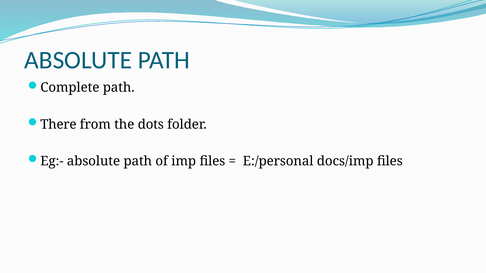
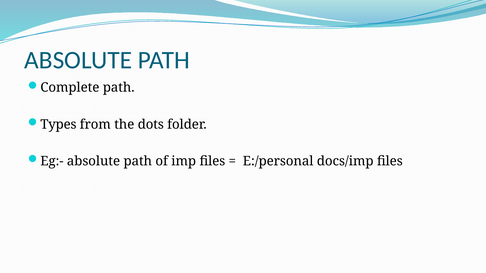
There: There -> Types
